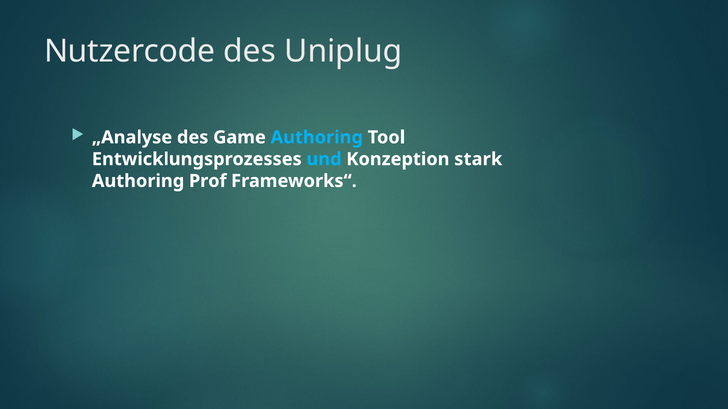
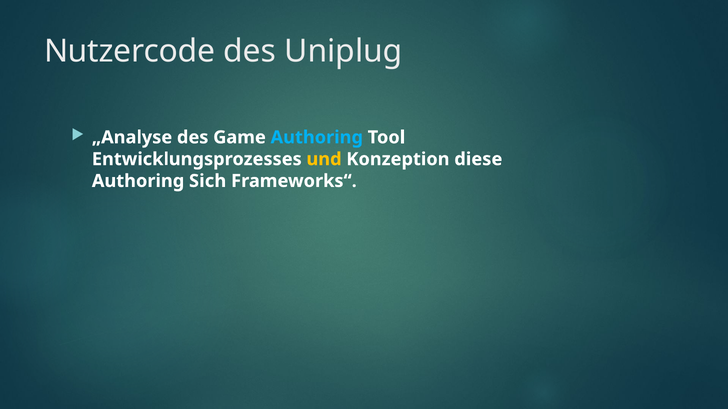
und colour: light blue -> yellow
stark: stark -> diese
Prof: Prof -> Sich
